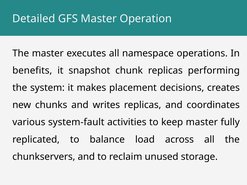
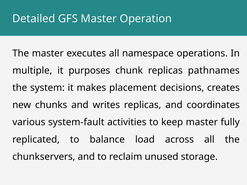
benefits: benefits -> multiple
snapshot: snapshot -> purposes
performing: performing -> pathnames
